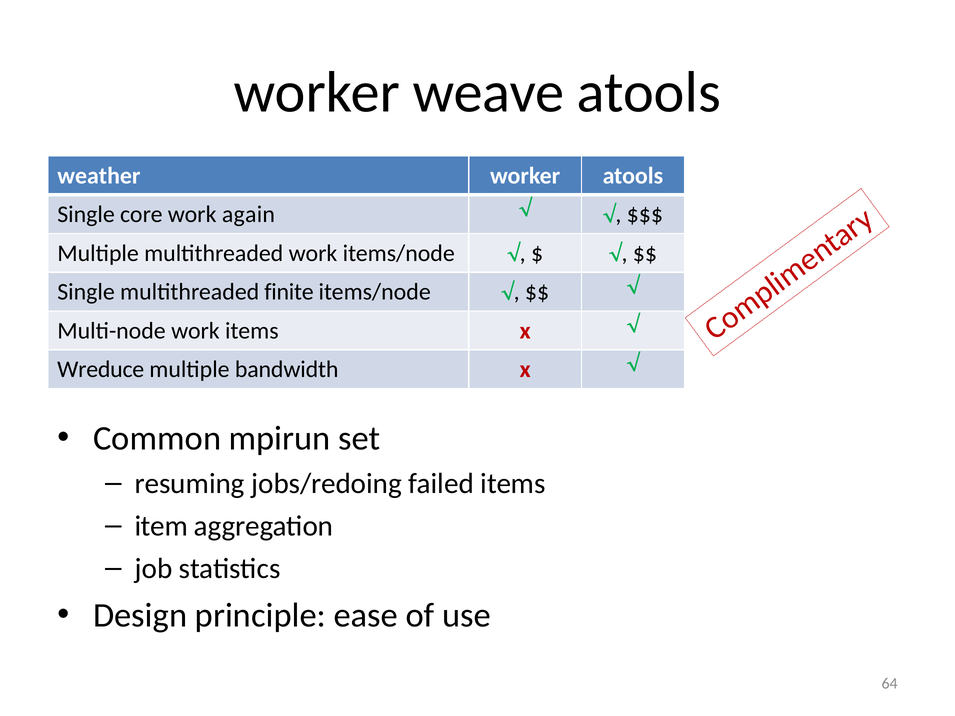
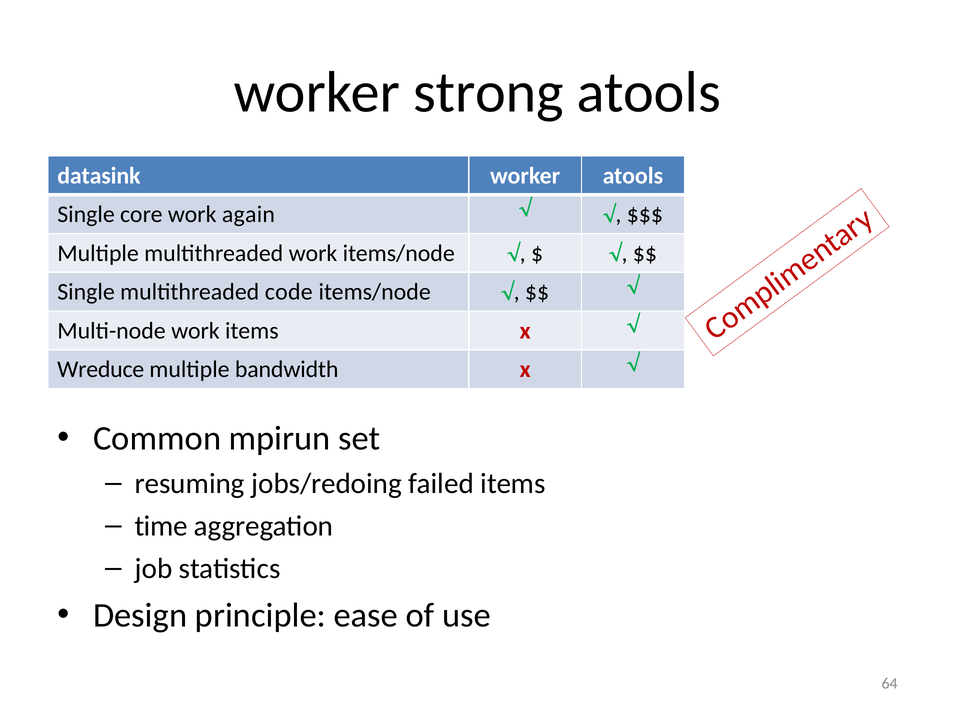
weave: weave -> strong
weather: weather -> datasink
finite: finite -> code
item: item -> time
